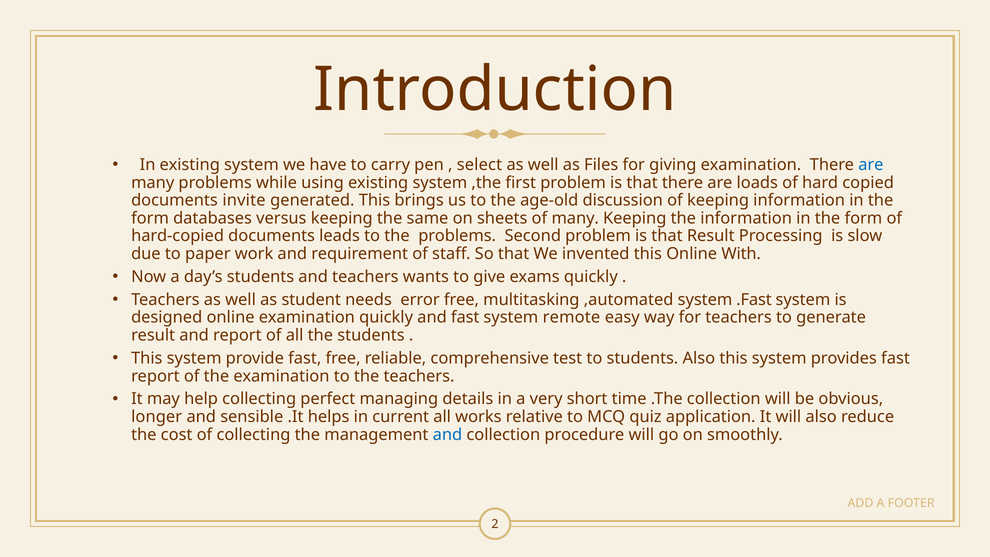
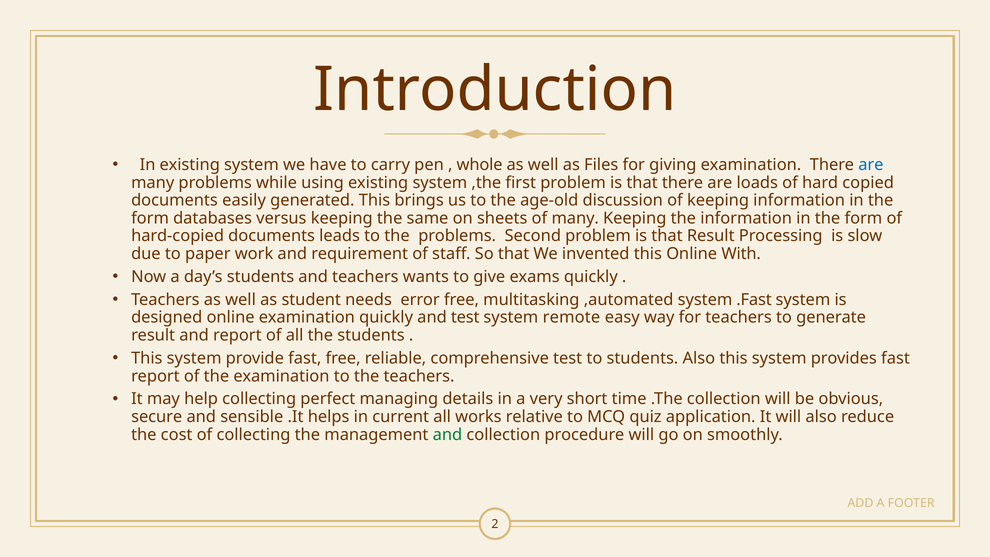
select: select -> whole
invite: invite -> easily
and fast: fast -> test
longer: longer -> secure
and at (447, 435) colour: blue -> green
